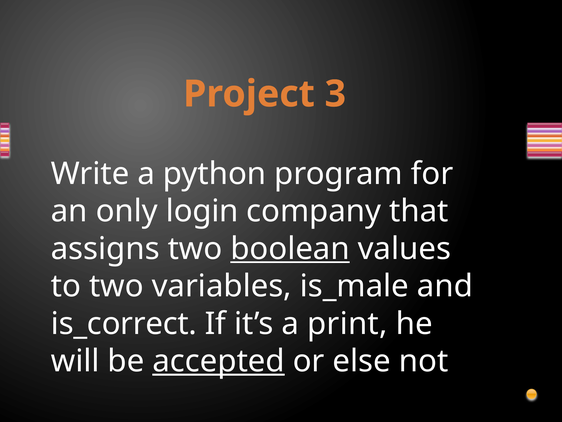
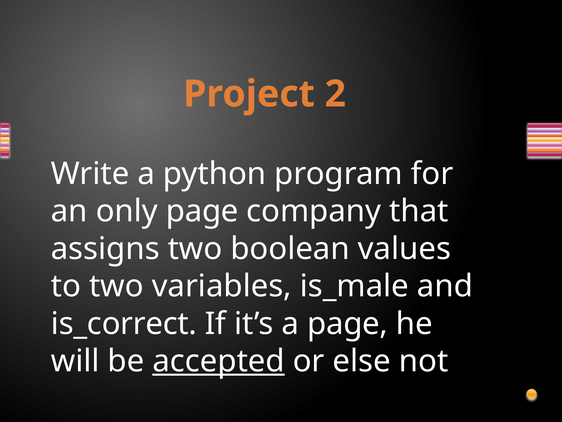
3: 3 -> 2
only login: login -> page
boolean underline: present -> none
a print: print -> page
